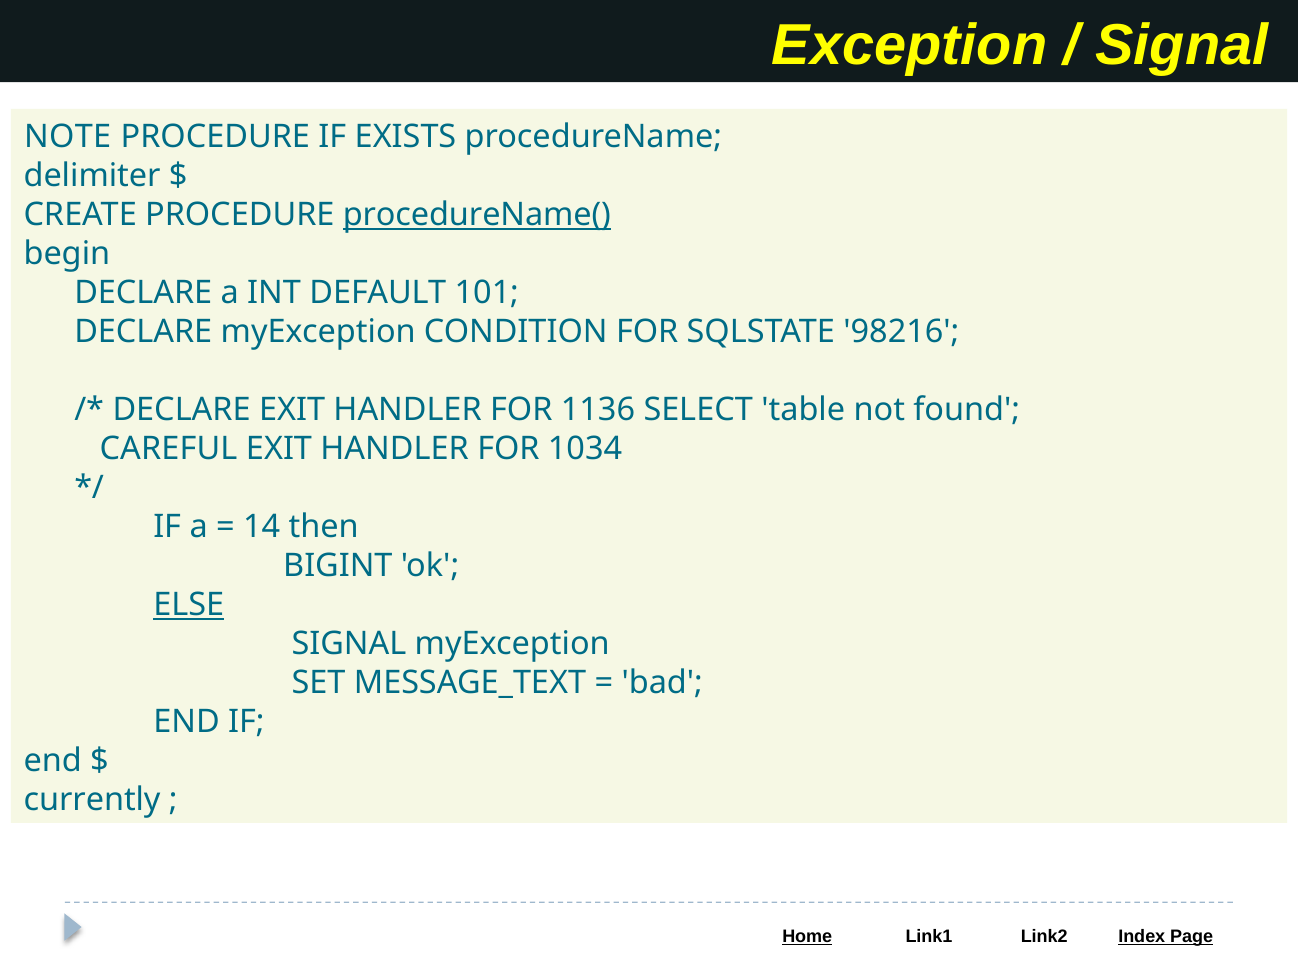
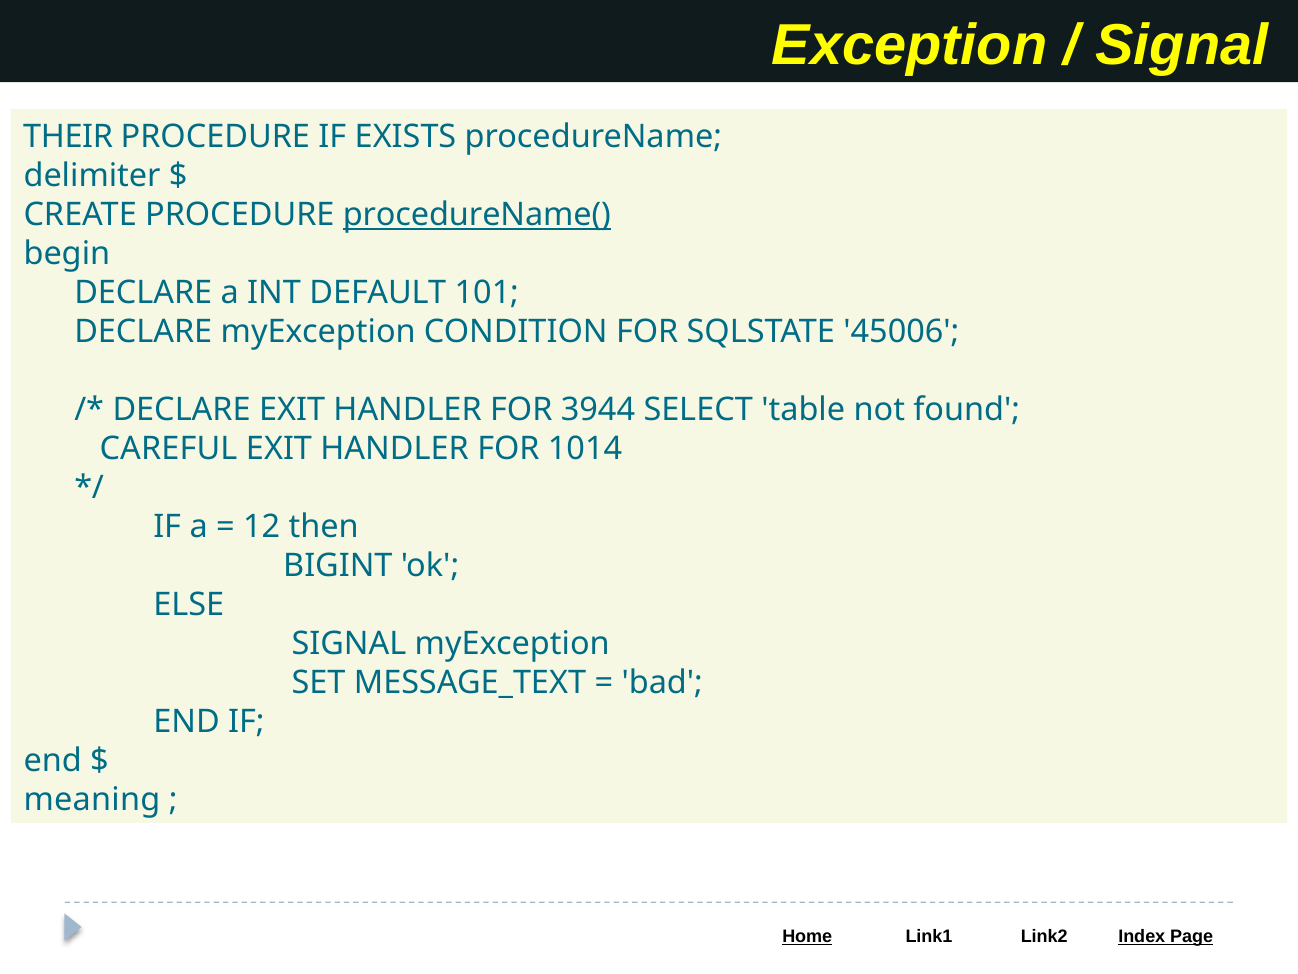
NOTE: NOTE -> THEIR
98216: 98216 -> 45006
1136: 1136 -> 3944
1034: 1034 -> 1014
14: 14 -> 12
ELSE underline: present -> none
currently: currently -> meaning
